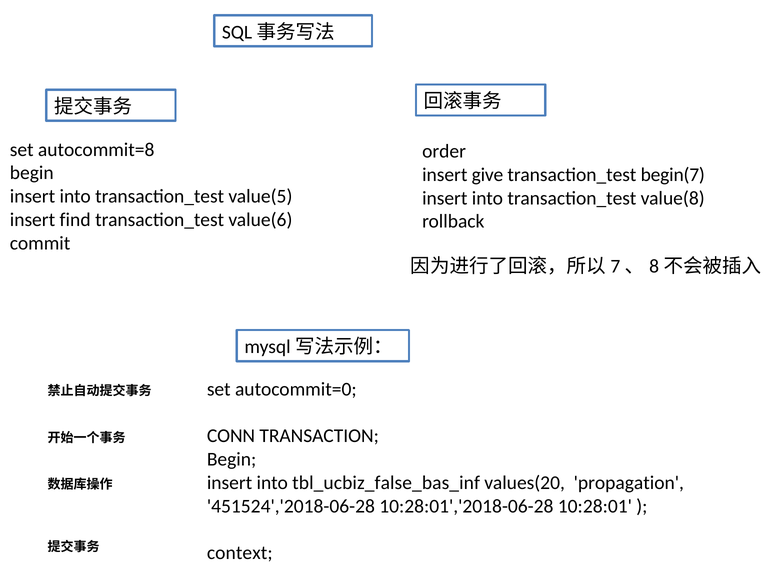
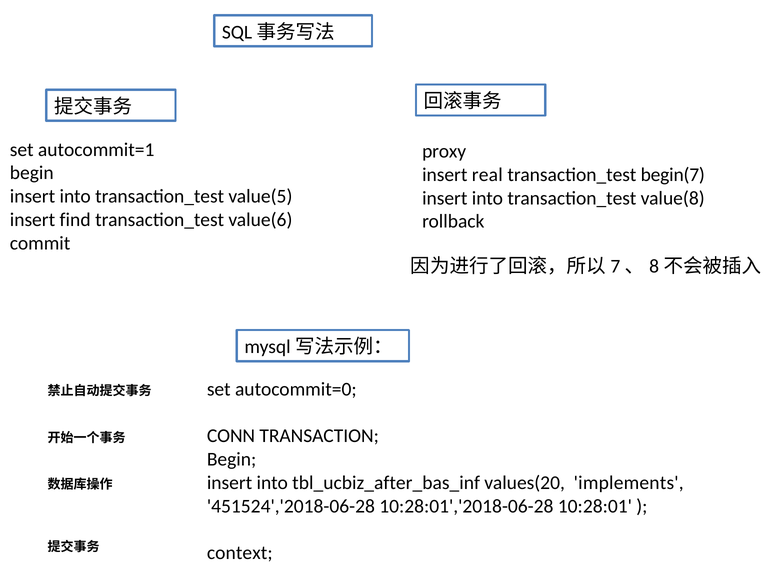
autocommit=8: autocommit=8 -> autocommit=1
order: order -> proxy
give: give -> real
tbl_ucbiz_false_bas_inf: tbl_ucbiz_false_bas_inf -> tbl_ucbiz_after_bas_inf
propagation: propagation -> implements
